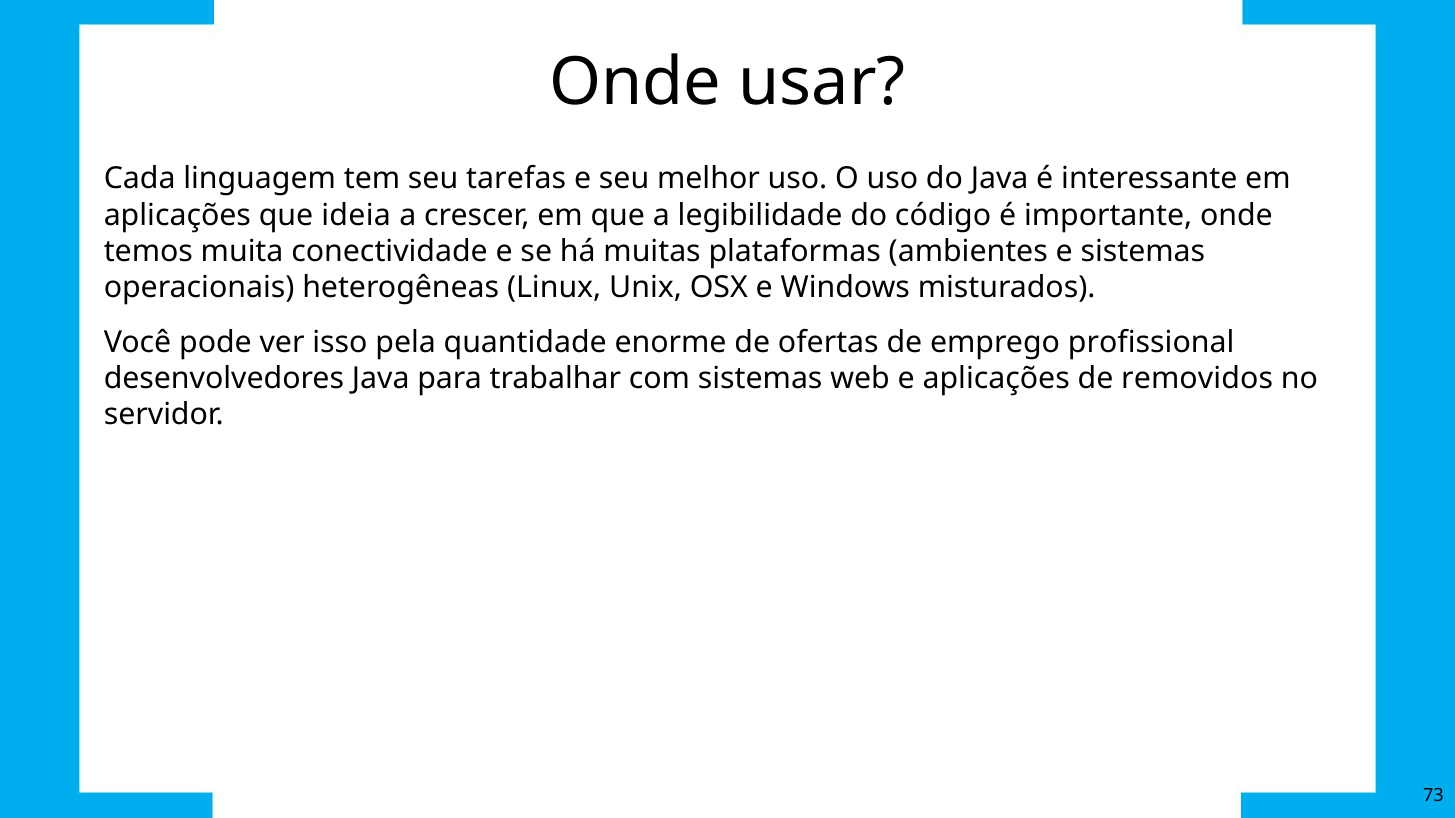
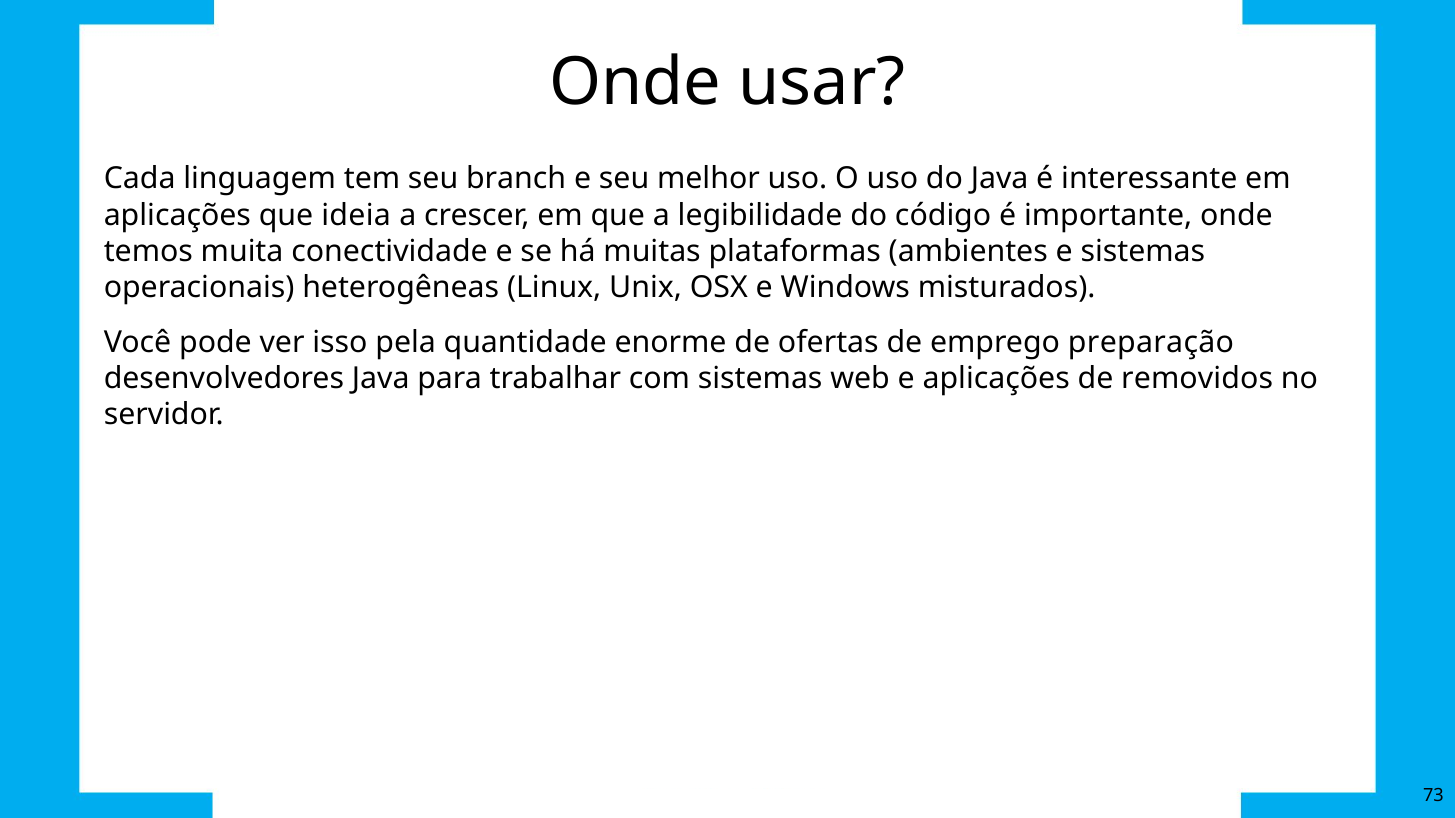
tarefas: tarefas -> branch
profissional: profissional -> preparação
